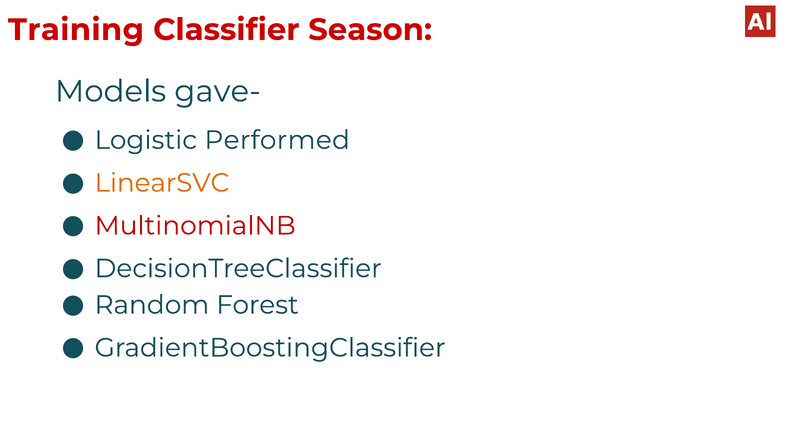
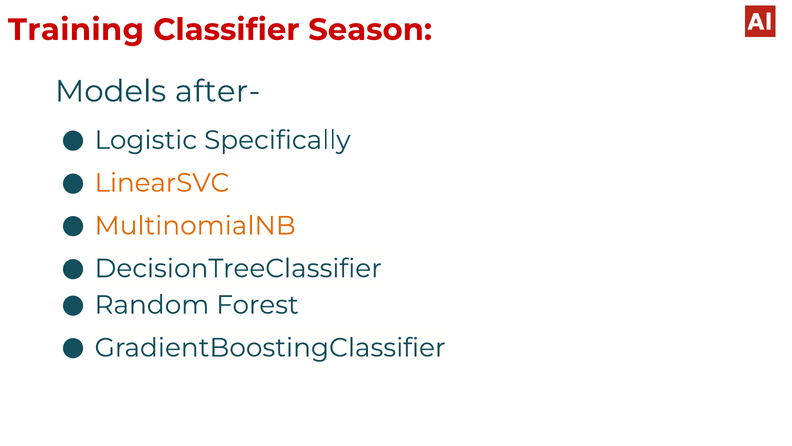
gave-: gave- -> after-
Performed: Performed -> Specifically
MultinomialNB colour: red -> orange
